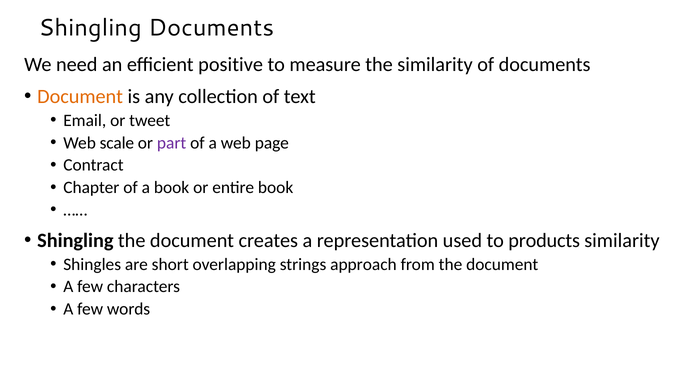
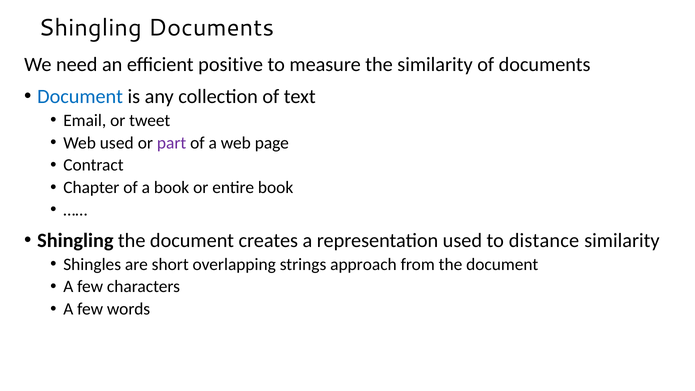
Document at (80, 96) colour: orange -> blue
Web scale: scale -> used
products: products -> distance
